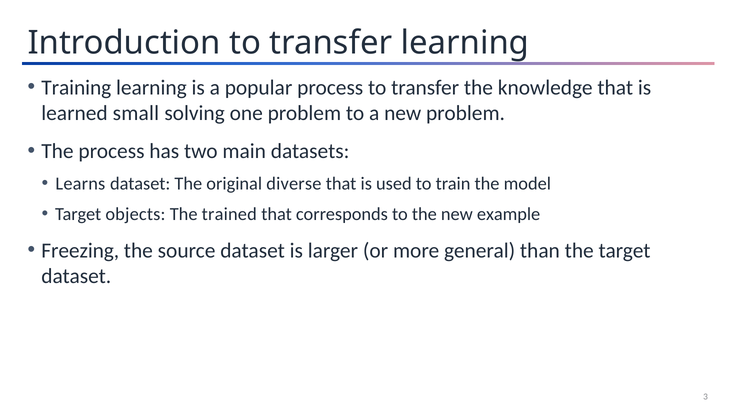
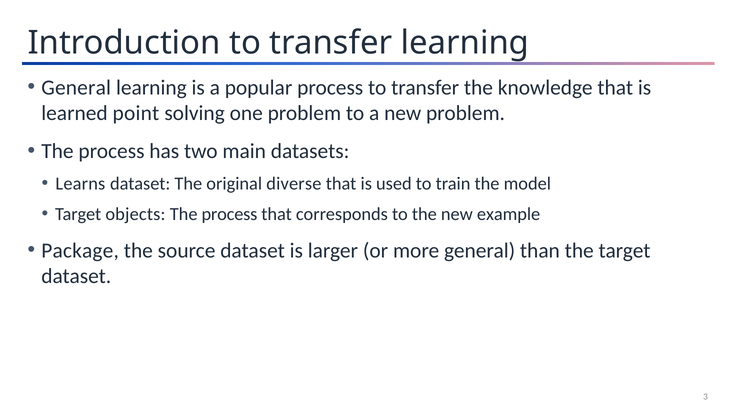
Training at (76, 87): Training -> General
small: small -> point
trained at (229, 214): trained -> process
Freezing: Freezing -> Package
